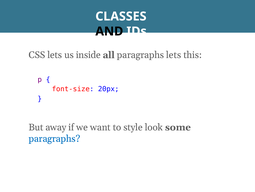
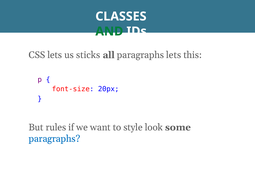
AND colour: black -> green
inside: inside -> sticks
away: away -> rules
